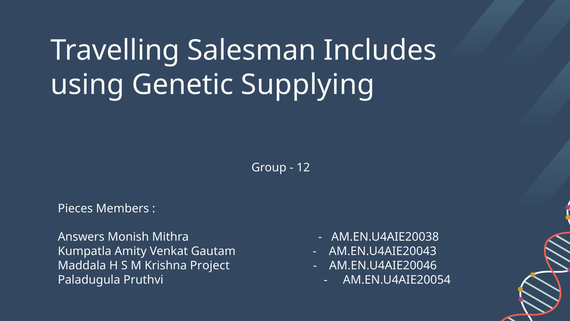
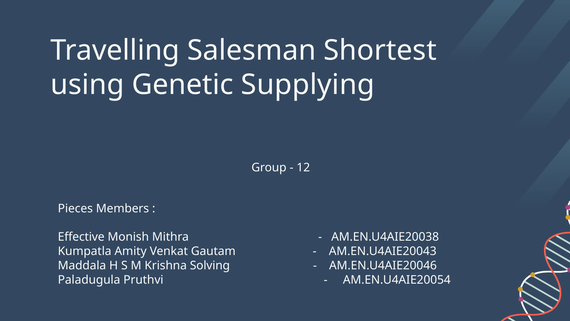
Includes: Includes -> Shortest
Answers: Answers -> Effective
Project: Project -> Solving
